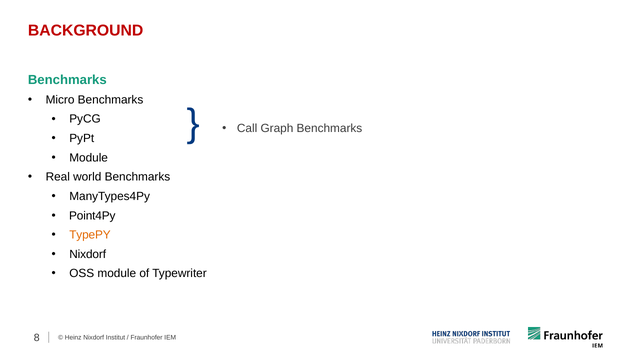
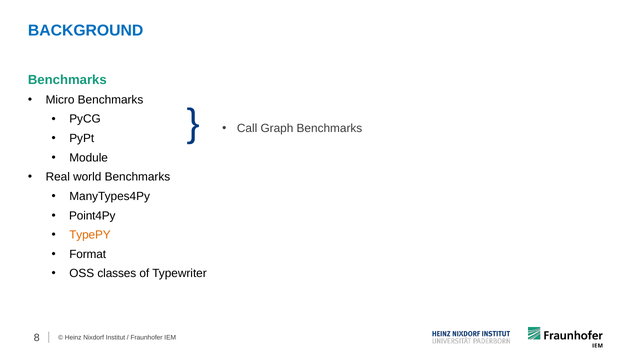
BACKGROUND colour: red -> blue
Nixdorf at (88, 255): Nixdorf -> Format
OSS module: module -> classes
